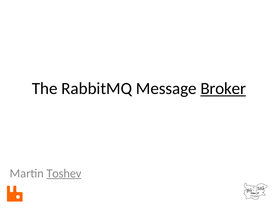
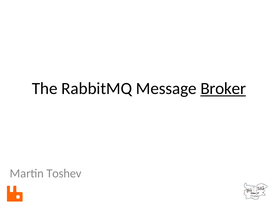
Toshev underline: present -> none
